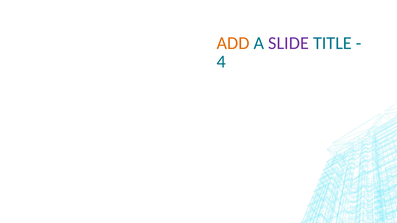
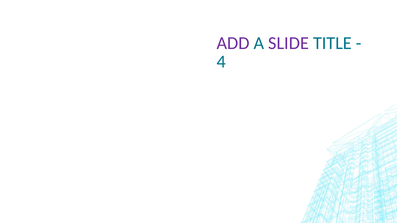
ADD colour: orange -> purple
